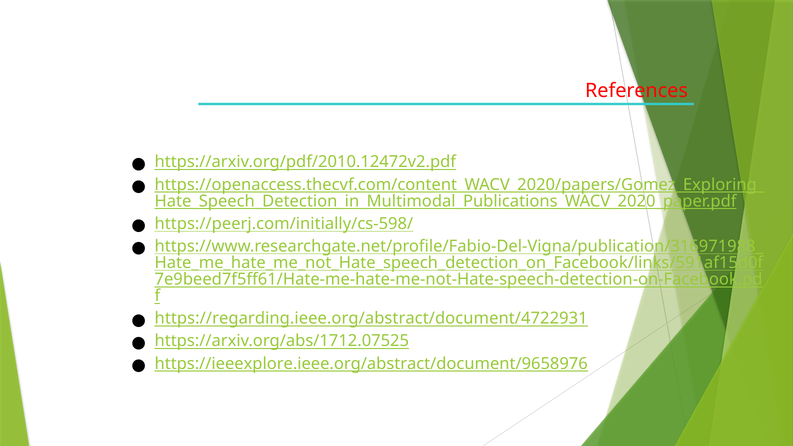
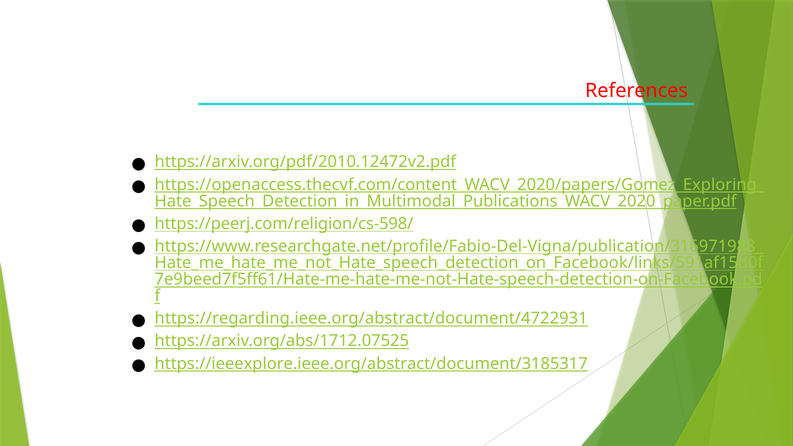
https://peerj.com/initially/cs-598/: https://peerj.com/initially/cs-598/ -> https://peerj.com/religion/cs-598/
https://ieeexplore.ieee.org/abstract/document/9658976: https://ieeexplore.ieee.org/abstract/document/9658976 -> https://ieeexplore.ieee.org/abstract/document/3185317
